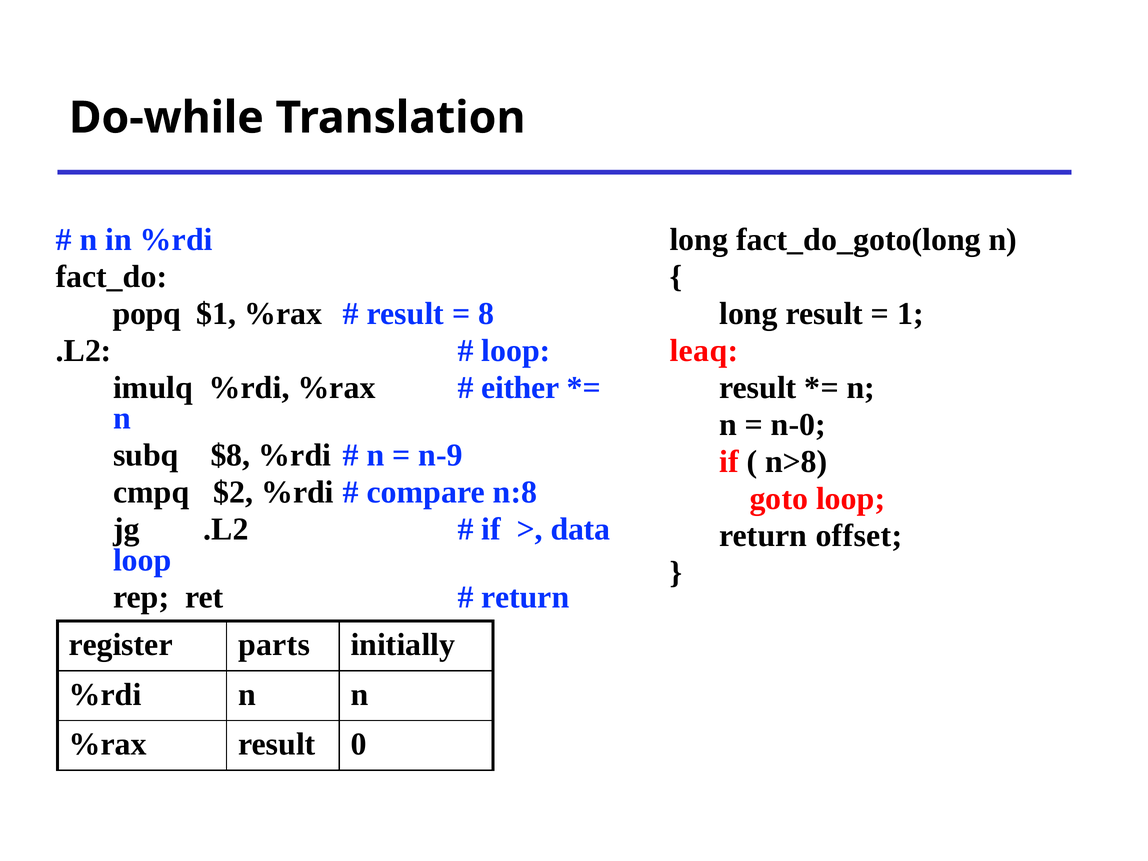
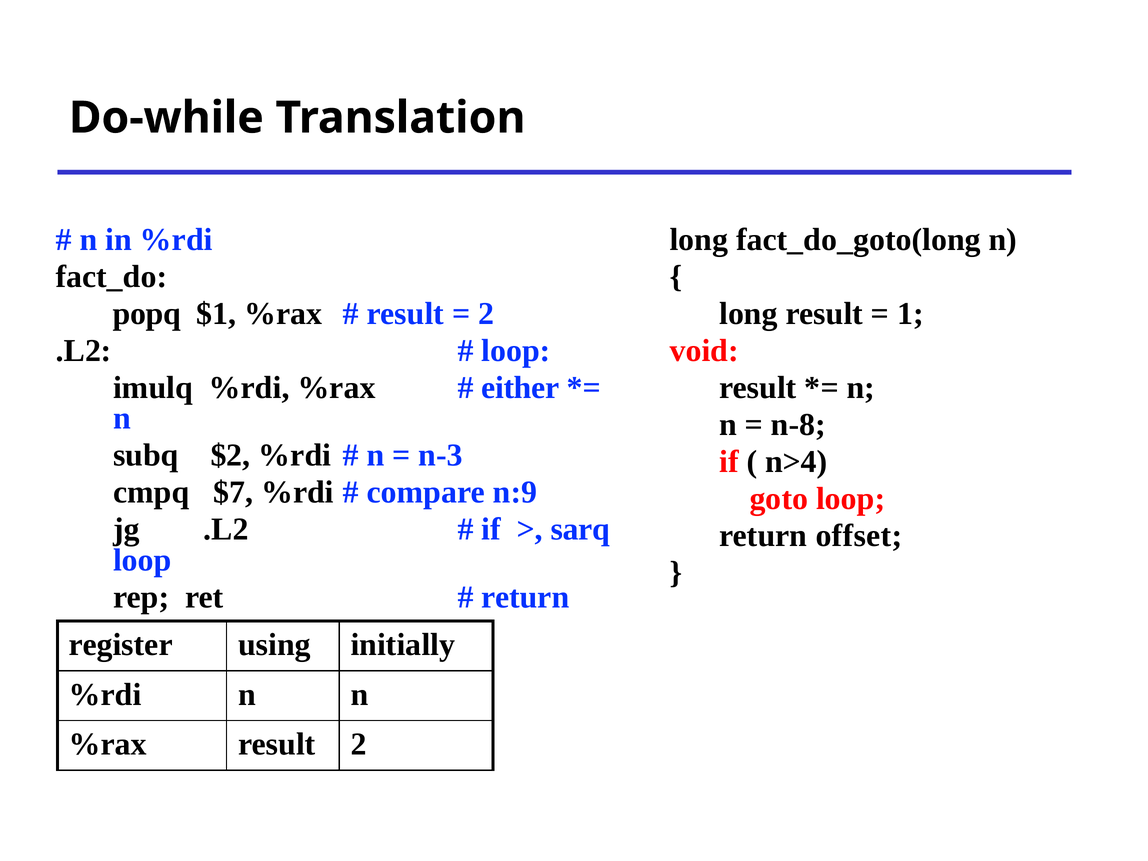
8 at (486, 314): 8 -> 2
leaq: leaq -> void
n-0: n-0 -> n-8
$8: $8 -> $2
n-9: n-9 -> n-3
n>8: n>8 -> n>4
$2: $2 -> $7
n:8: n:8 -> n:9
data: data -> sarq
parts: parts -> using
result 0: 0 -> 2
